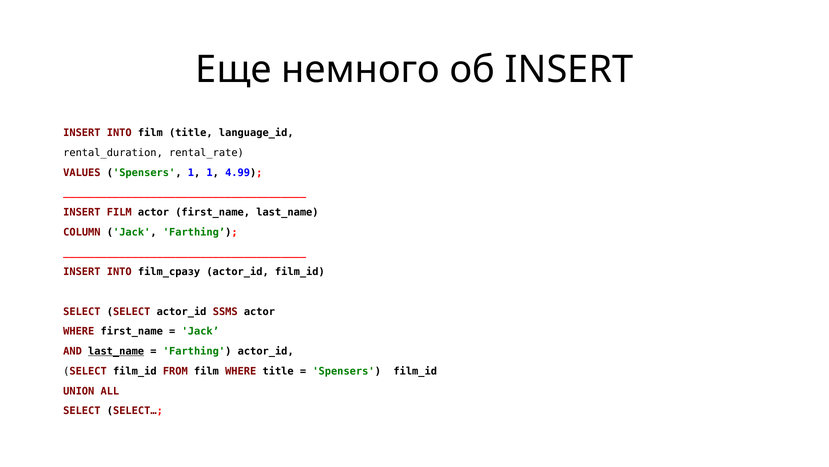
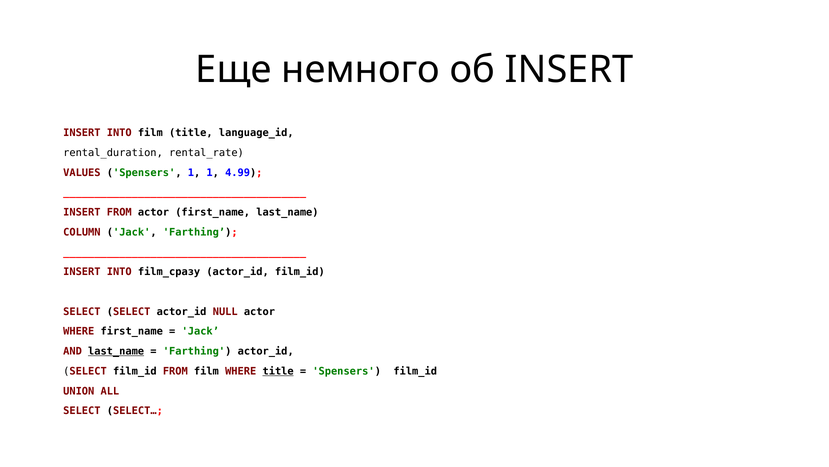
INSERT FILM: FILM -> FROM
SSMS: SSMS -> NULL
title at (278, 371) underline: none -> present
